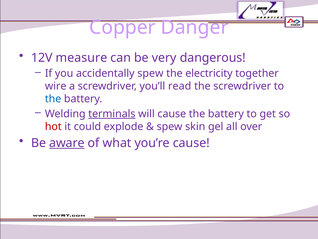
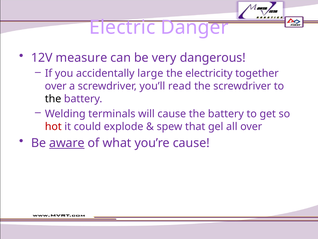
Copper: Copper -> Electric
accidentally spew: spew -> large
wire at (56, 86): wire -> over
the at (53, 99) colour: blue -> black
terminals underline: present -> none
skin: skin -> that
